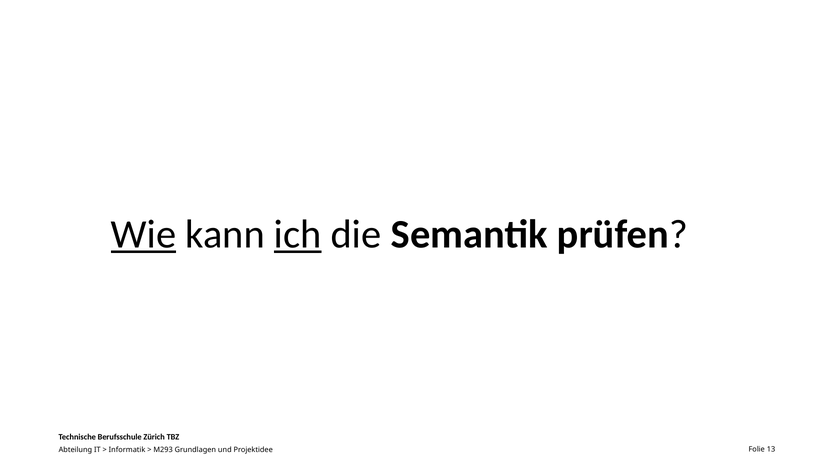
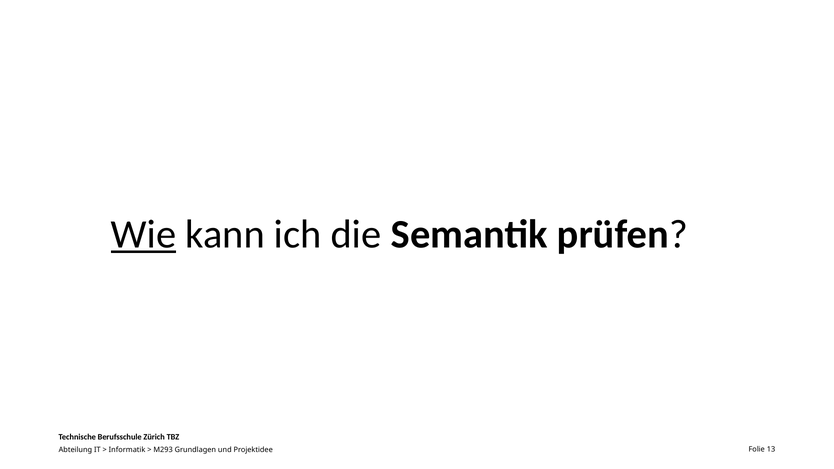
ich underline: present -> none
